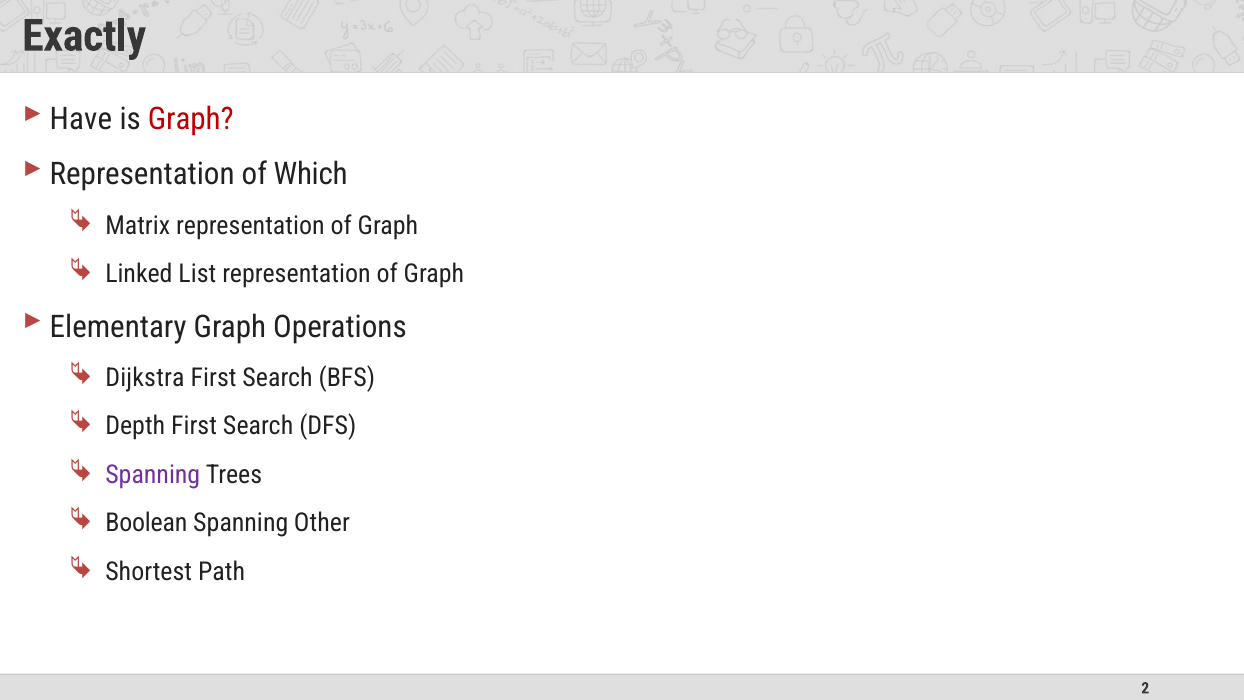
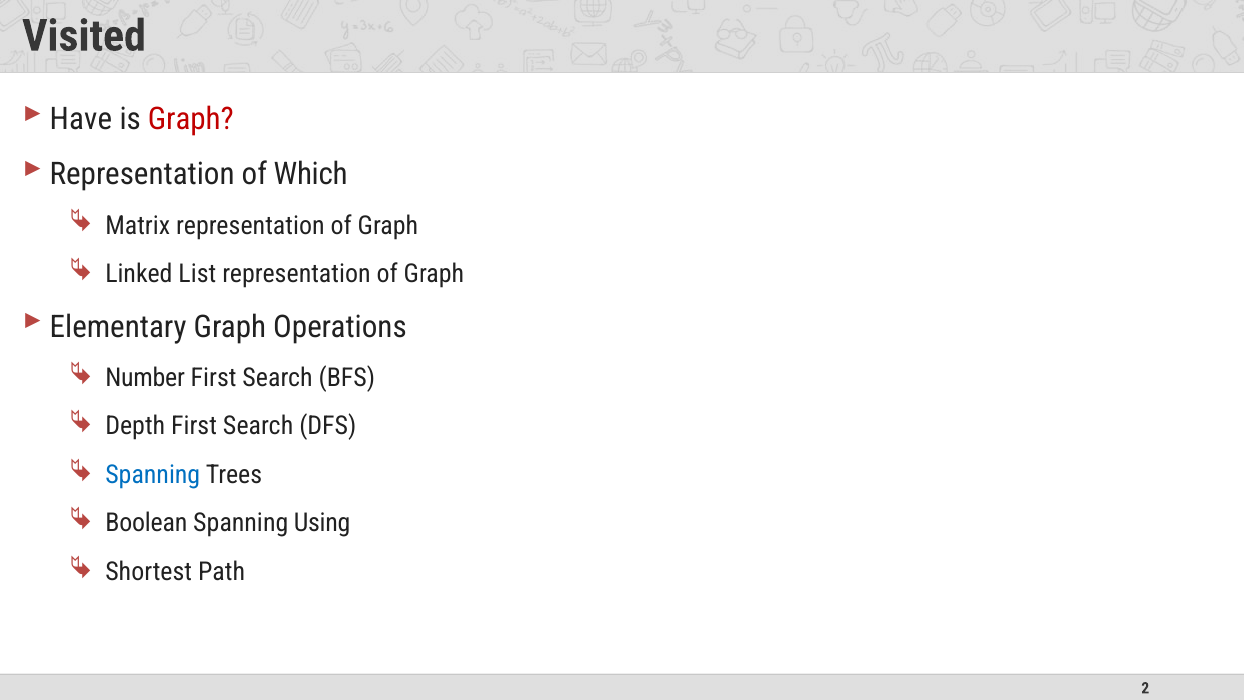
Exactly: Exactly -> Visited
Dijkstra: Dijkstra -> Number
Spanning at (153, 475) colour: purple -> blue
Other: Other -> Using
